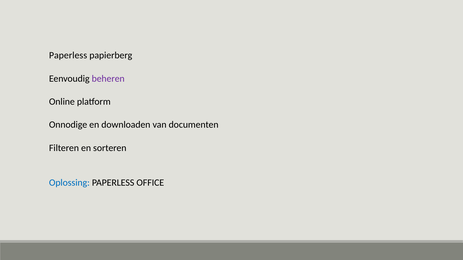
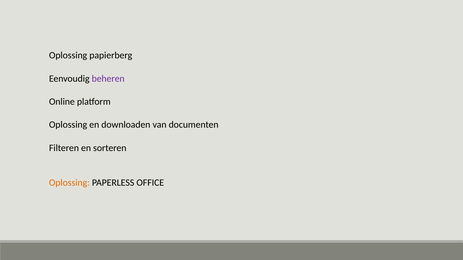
Paperless at (68, 55): Paperless -> Oplossing
Onnodige at (68, 125): Onnodige -> Oplossing
Oplossing at (69, 183) colour: blue -> orange
